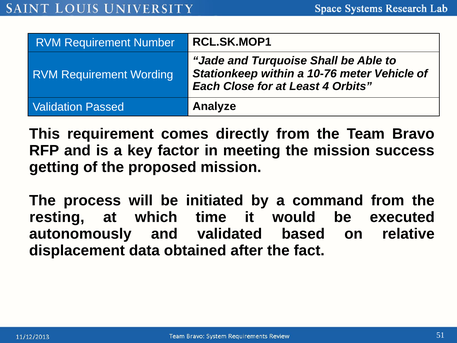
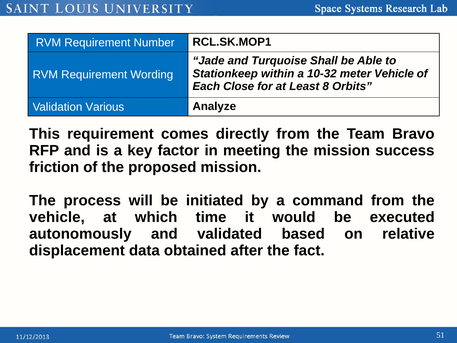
10-76: 10-76 -> 10-32
4: 4 -> 8
Passed: Passed -> Various
getting: getting -> friction
resting at (57, 217): resting -> vehicle
